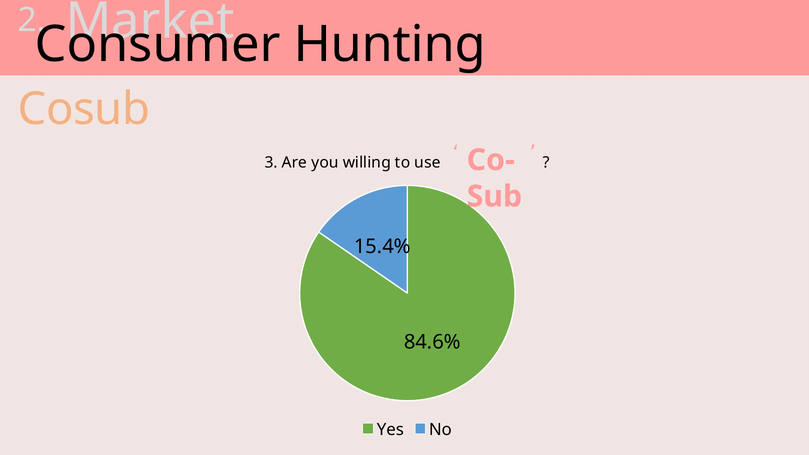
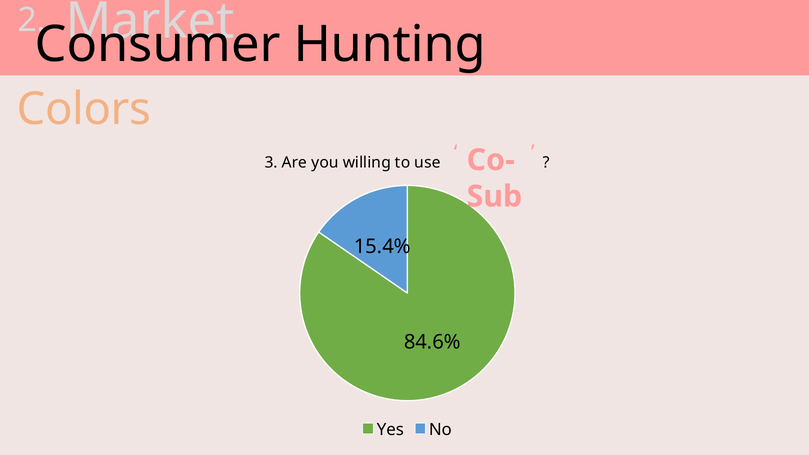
Cosub: Cosub -> Colors
